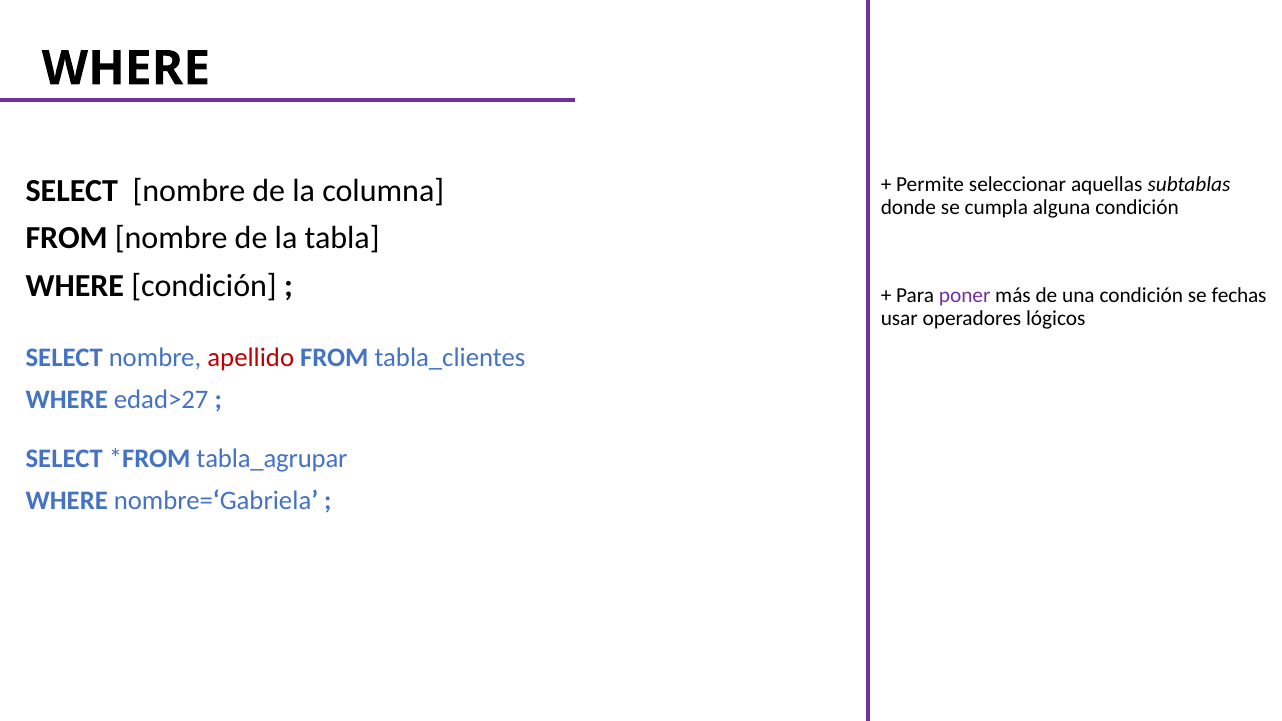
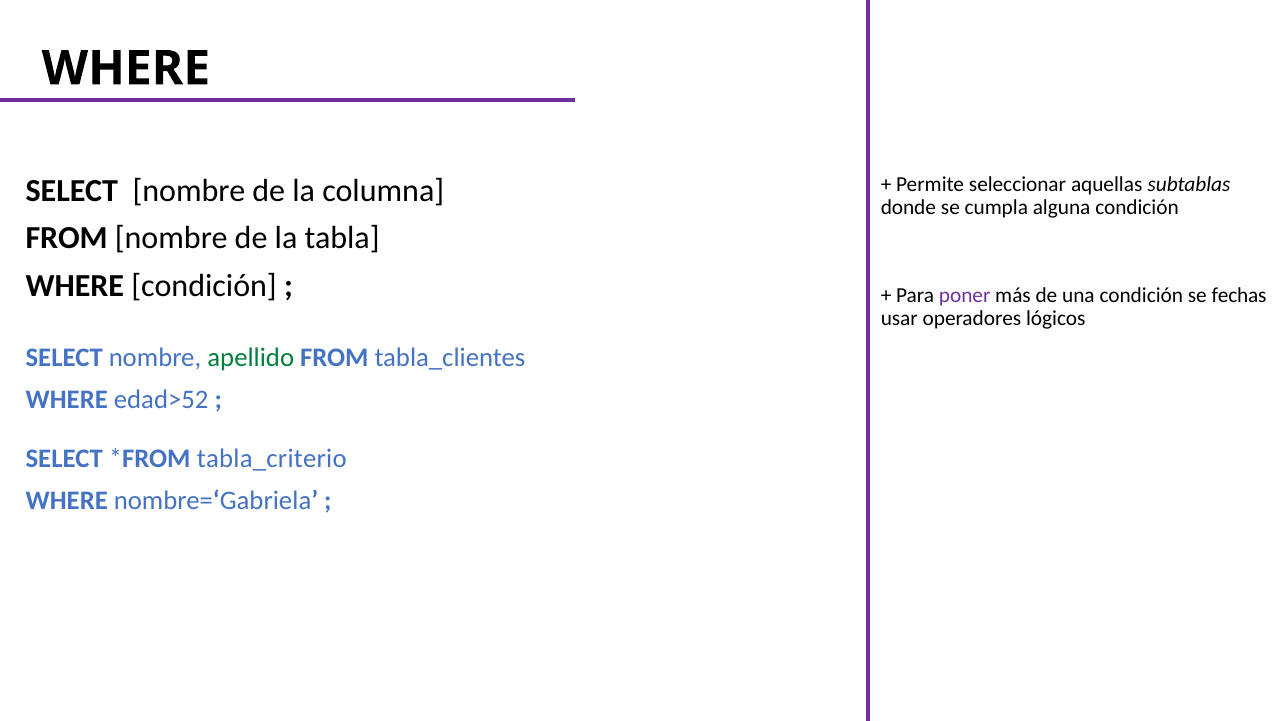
apellido colour: red -> green
edad>27: edad>27 -> edad>52
tabla_agrupar: tabla_agrupar -> tabla_criterio
